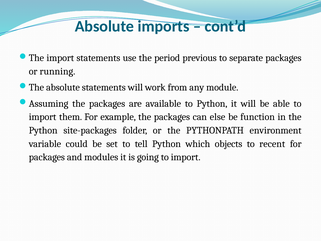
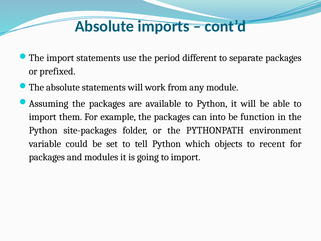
previous: previous -> different
running: running -> prefixed
else: else -> into
